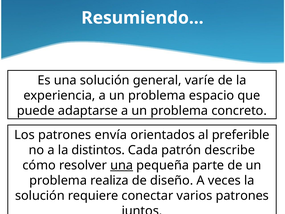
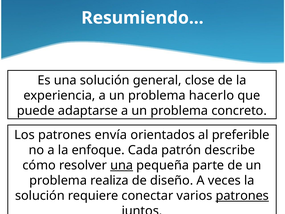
varíe: varíe -> close
espacio: espacio -> hacerlo
distintos: distintos -> enfoque
patrones at (242, 196) underline: none -> present
